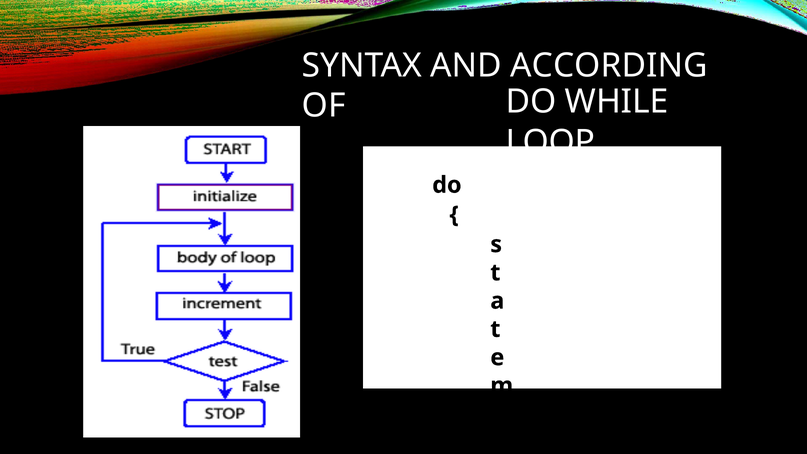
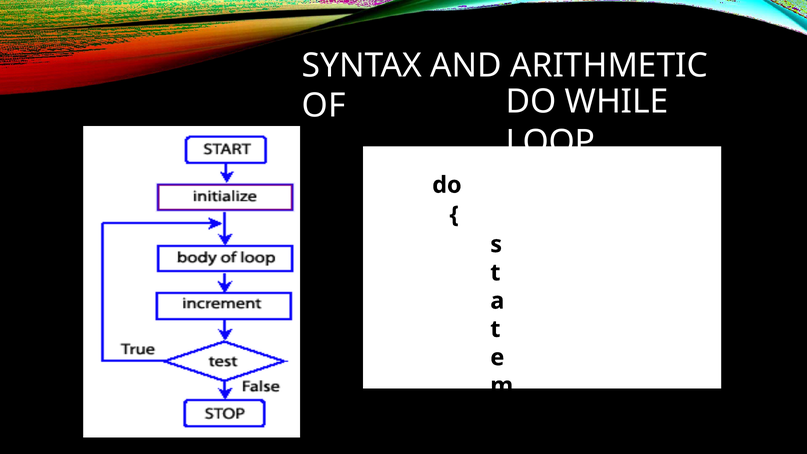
ACCORDING: ACCORDING -> ARITHMETIC
